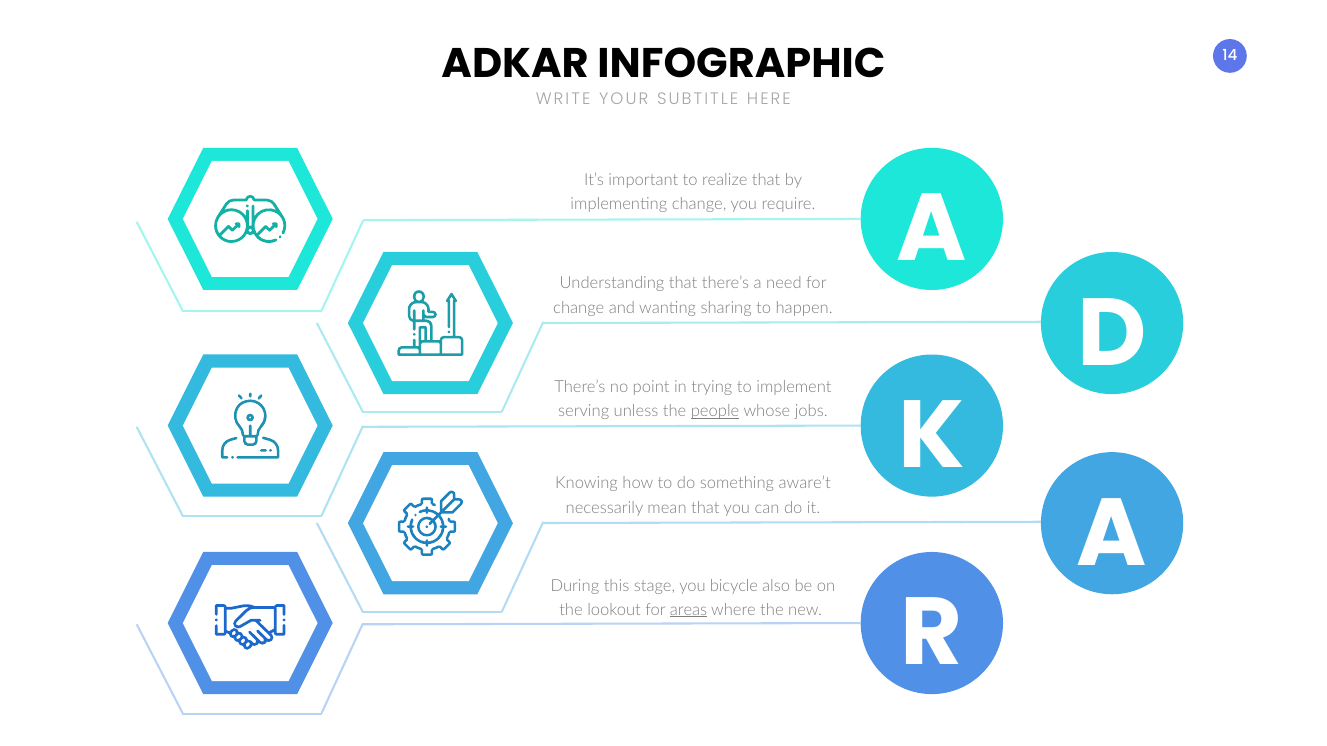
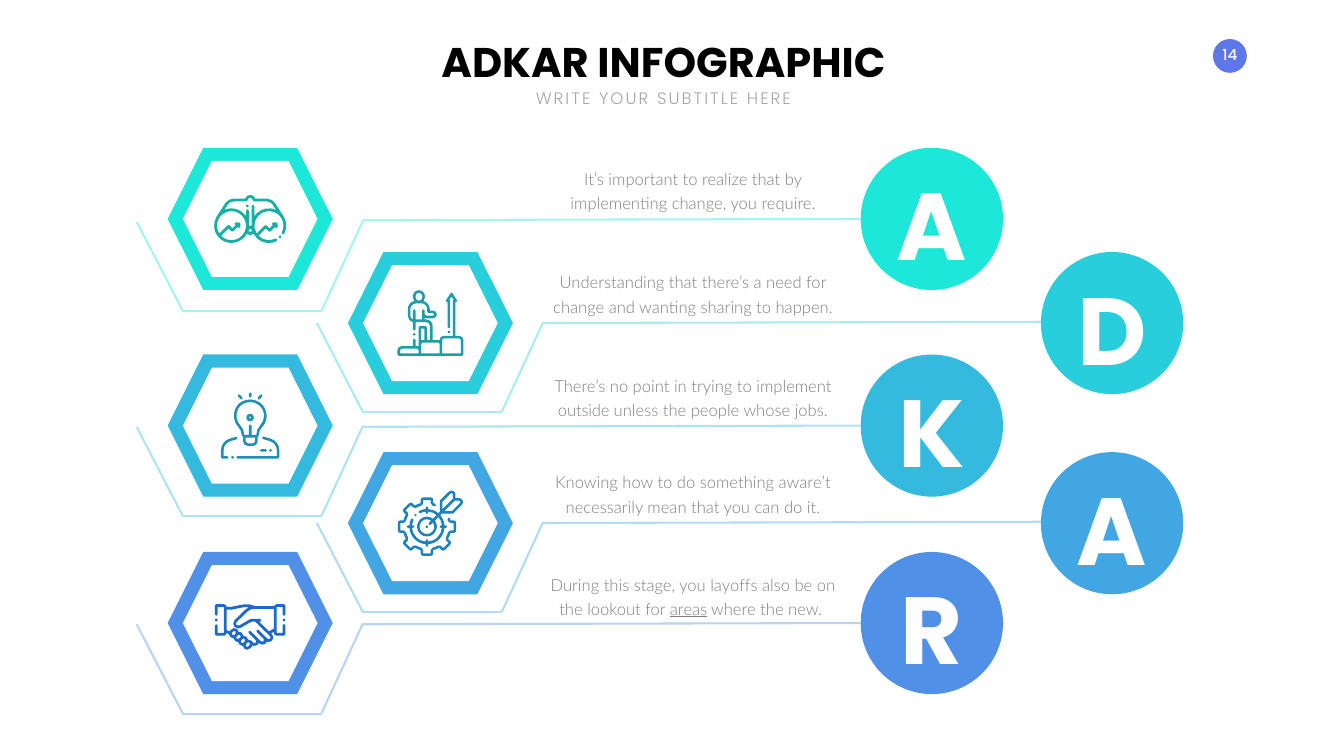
serving: serving -> outside
people underline: present -> none
bicycle: bicycle -> layoffs
